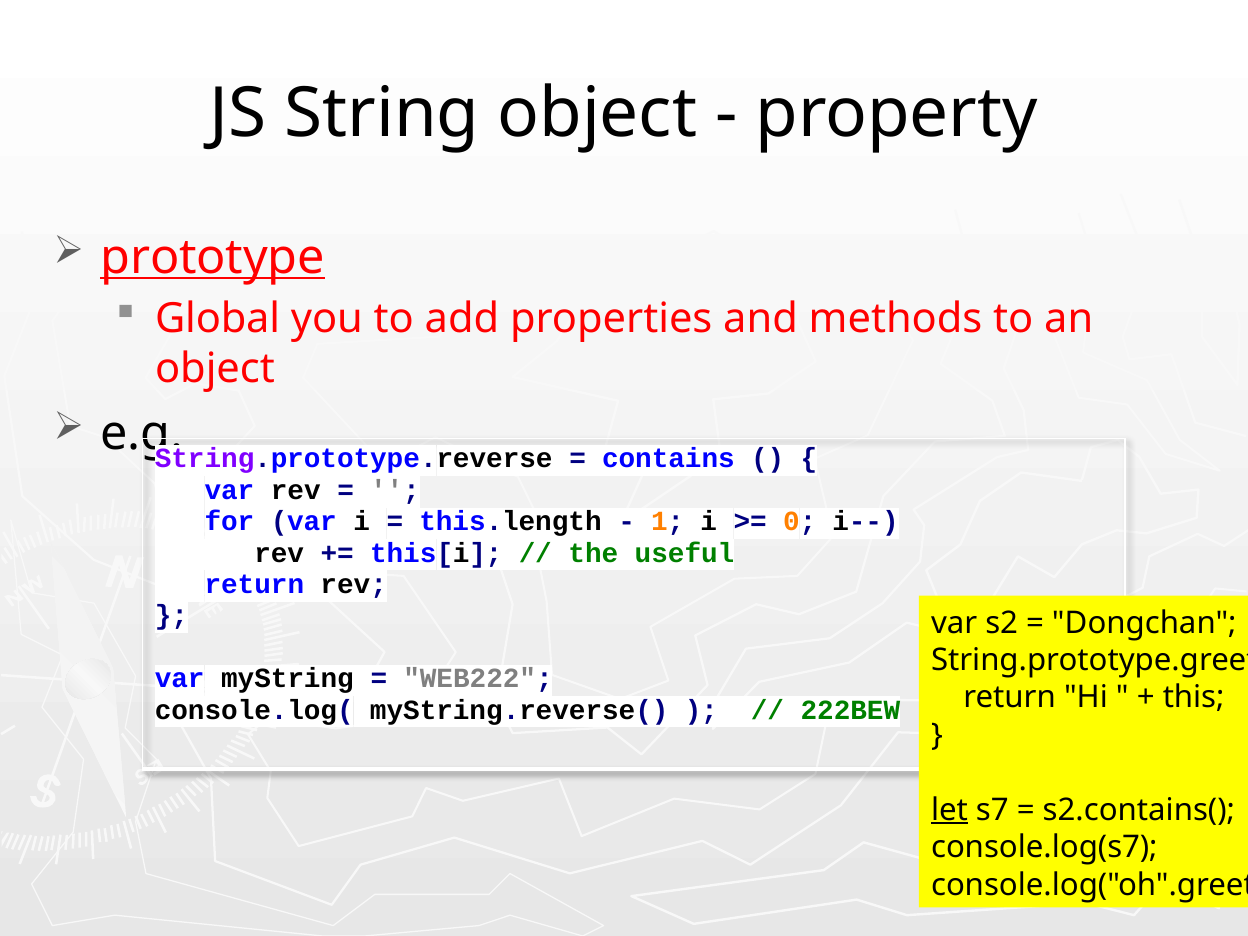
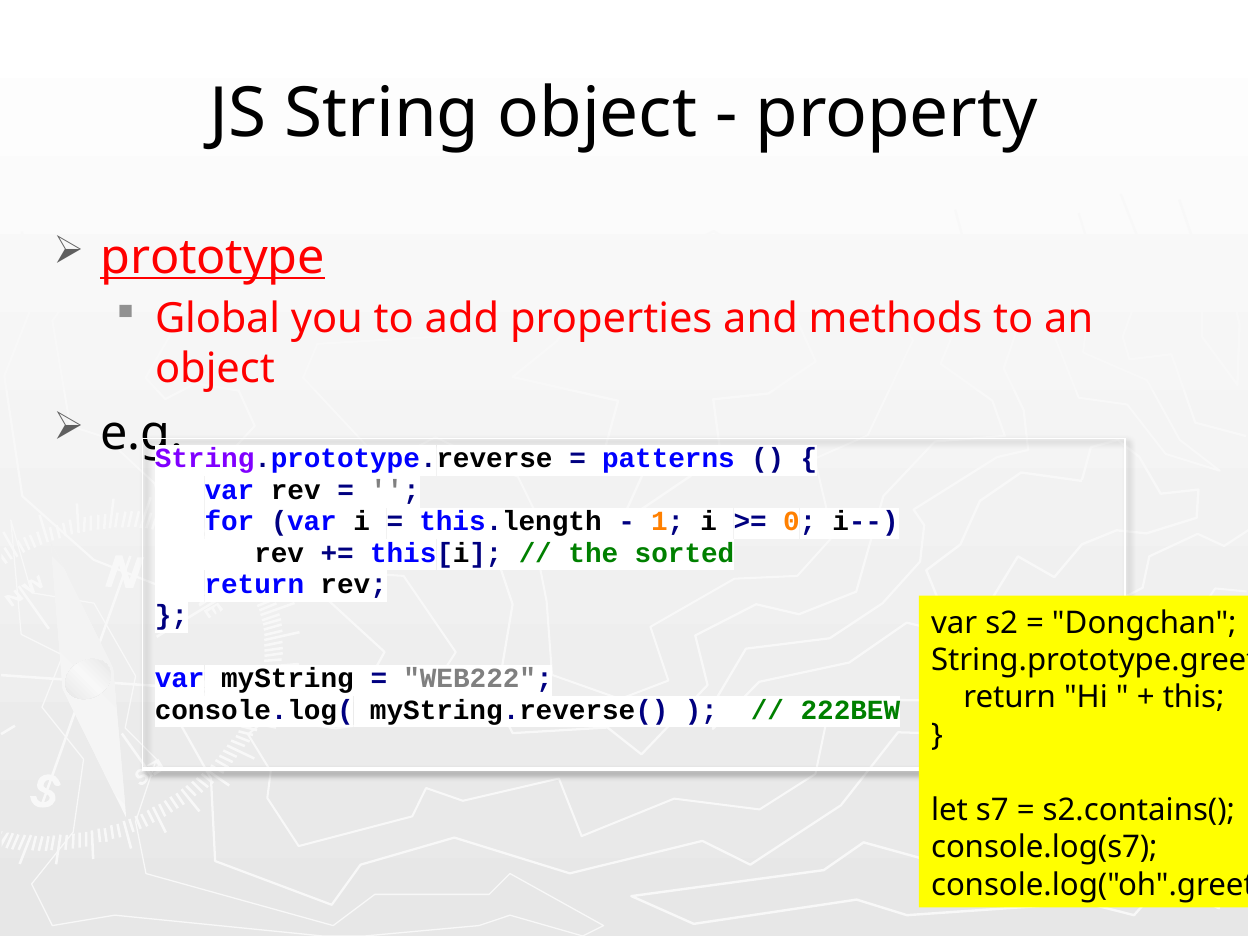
contains: contains -> patterns
useful: useful -> sorted
let underline: present -> none
